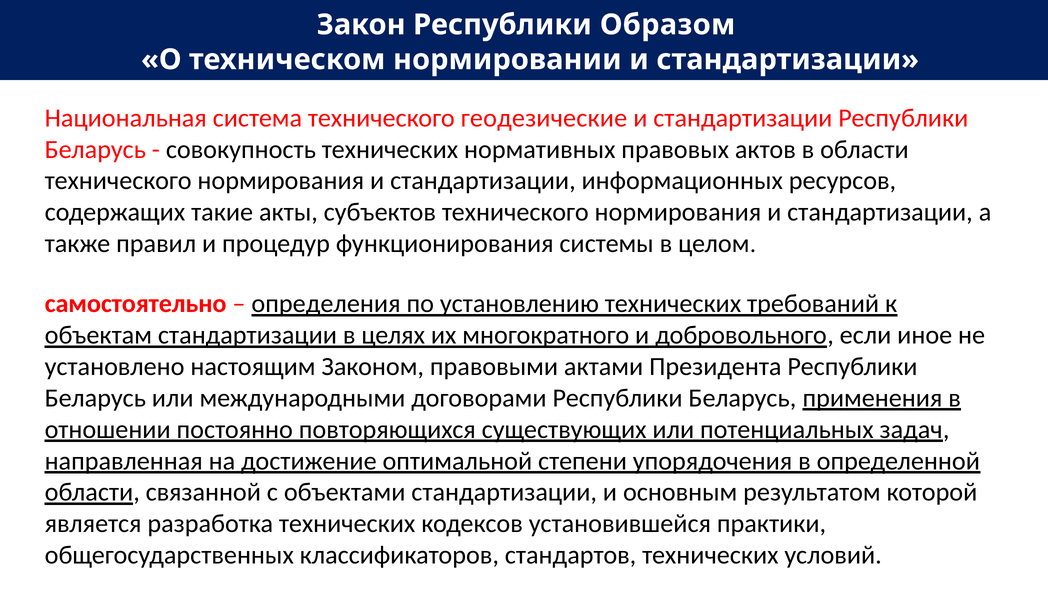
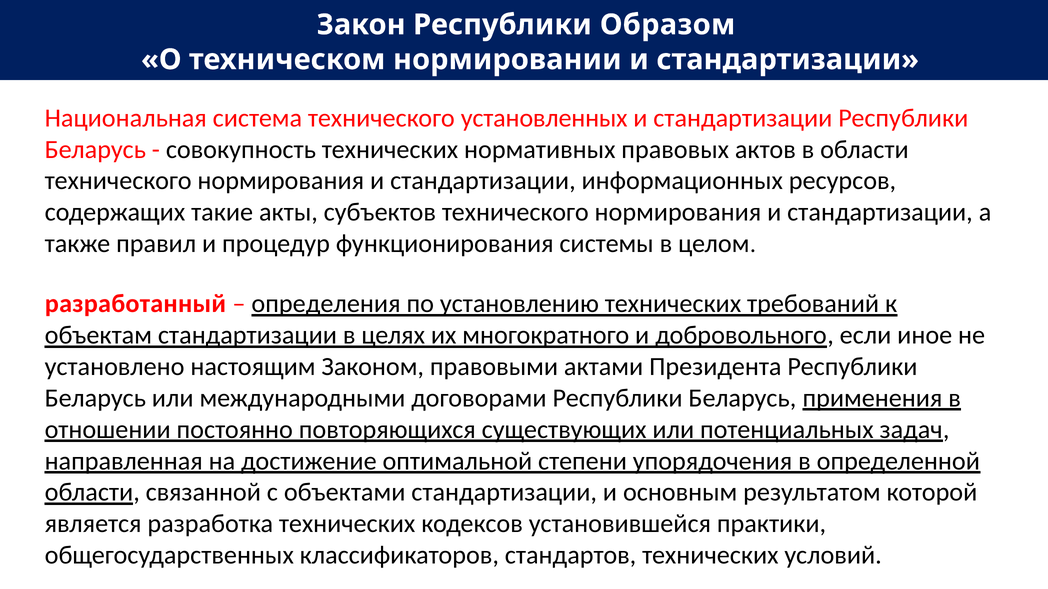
геодезические: геодезические -> установленных
самостоятельно: самостоятельно -> разработанный
